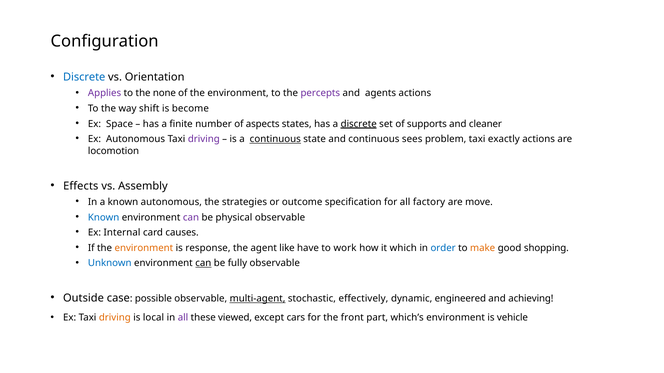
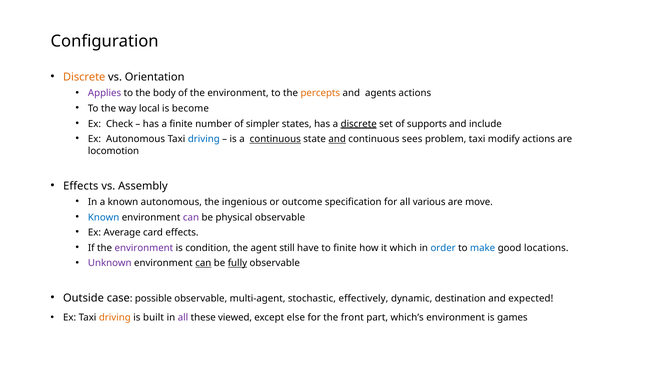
Discrete at (84, 77) colour: blue -> orange
none: none -> body
percepts colour: purple -> orange
shift: shift -> local
Space: Space -> Check
aspects: aspects -> simpler
cleaner: cleaner -> include
driving at (204, 139) colour: purple -> blue
and at (337, 139) underline: none -> present
exactly: exactly -> modify
strategies: strategies -> ingenious
factory: factory -> various
Internal: Internal -> Average
card causes: causes -> effects
environment at (144, 248) colour: orange -> purple
response: response -> condition
like: like -> still
to work: work -> finite
make colour: orange -> blue
shopping: shopping -> locations
Unknown colour: blue -> purple
fully underline: none -> present
multi-agent underline: present -> none
engineered: engineered -> destination
achieving: achieving -> expected
local: local -> built
cars: cars -> else
vehicle: vehicle -> games
